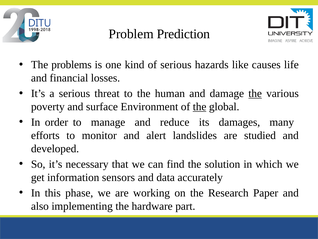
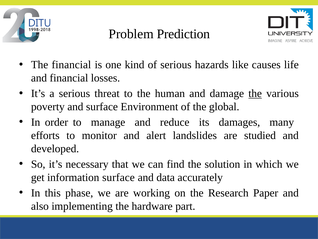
The problems: problems -> financial
the at (200, 107) underline: present -> none
information sensors: sensors -> surface
